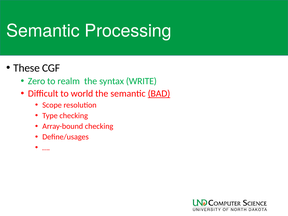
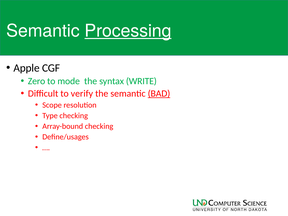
Processing underline: none -> present
These: These -> Apple
realm: realm -> mode
world: world -> verify
